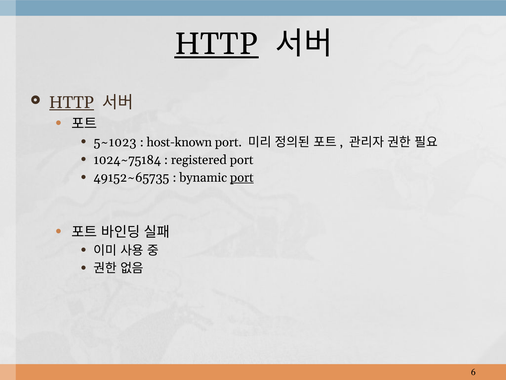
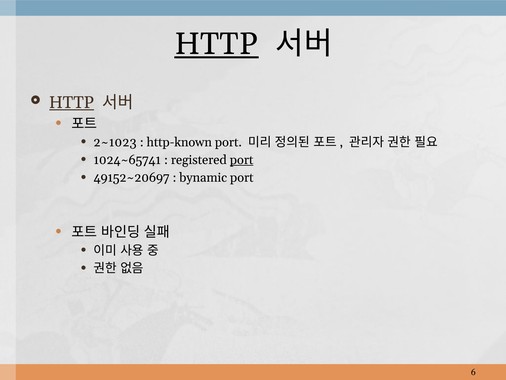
5~1023: 5~1023 -> 2~1023
host-known: host-known -> http-known
1024~75184: 1024~75184 -> 1024~65741
port at (242, 160) underline: none -> present
49152~65735: 49152~65735 -> 49152~20697
port at (242, 177) underline: present -> none
